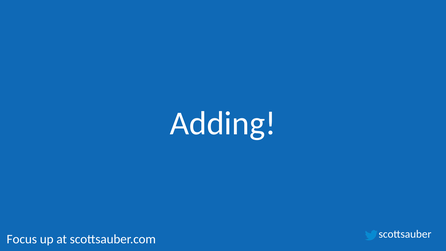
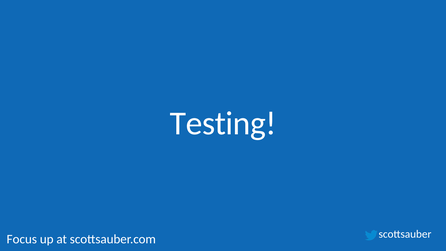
Adding: Adding -> Testing
